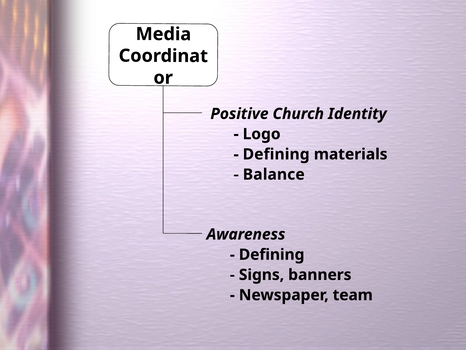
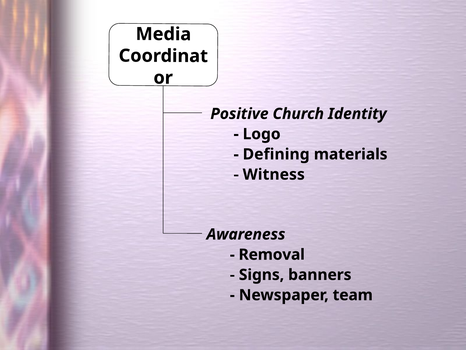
Balance: Balance -> Witness
Defining at (272, 254): Defining -> Removal
